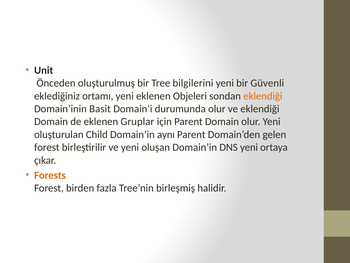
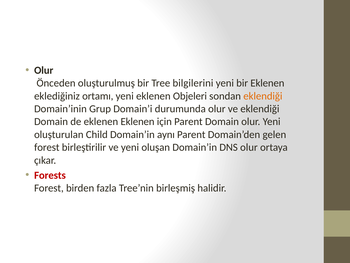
Unit at (44, 70): Unit -> Olur
bir Güvenli: Güvenli -> Eklenen
Basit: Basit -> Grup
eklenen Gruplar: Gruplar -> Eklenen
DNS yeni: yeni -> olur
Forests colour: orange -> red
